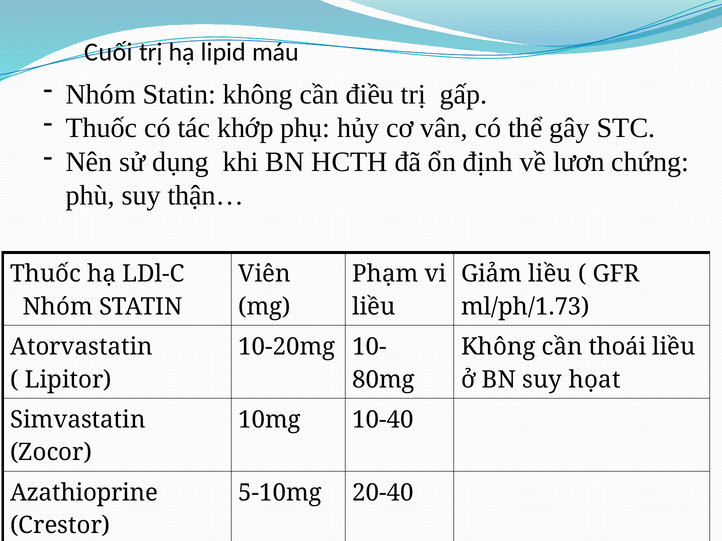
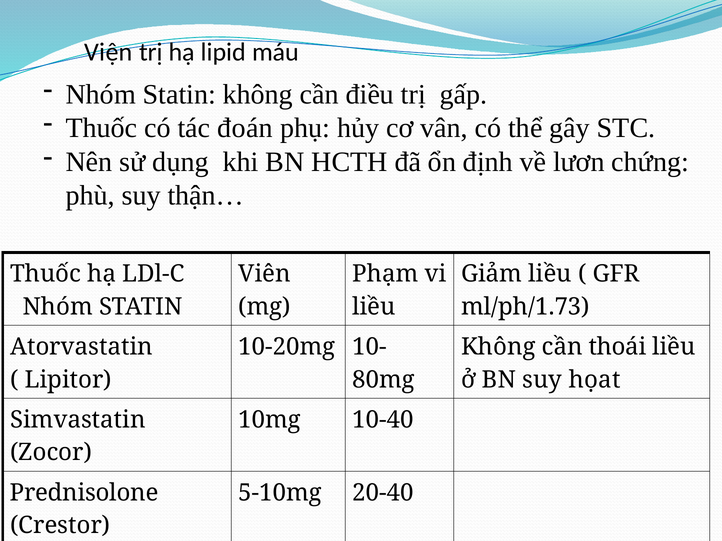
Cuối: Cuối -> Viện
khớp: khớp -> đoán
Azathioprine: Azathioprine -> Prednisolone
